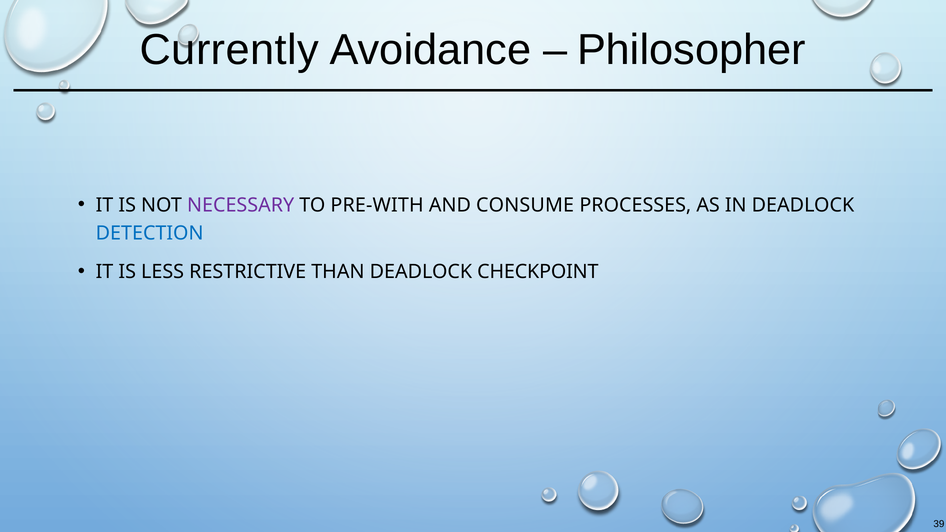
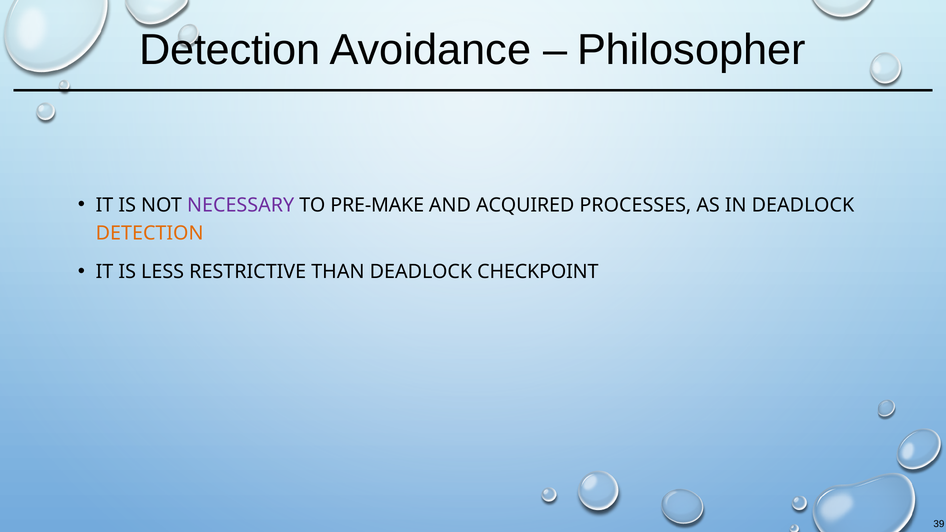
Currently at (229, 50): Currently -> Detection
PRE-WITH: PRE-WITH -> PRE-MAKE
CONSUME: CONSUME -> ACQUIRED
DETECTION at (150, 234) colour: blue -> orange
